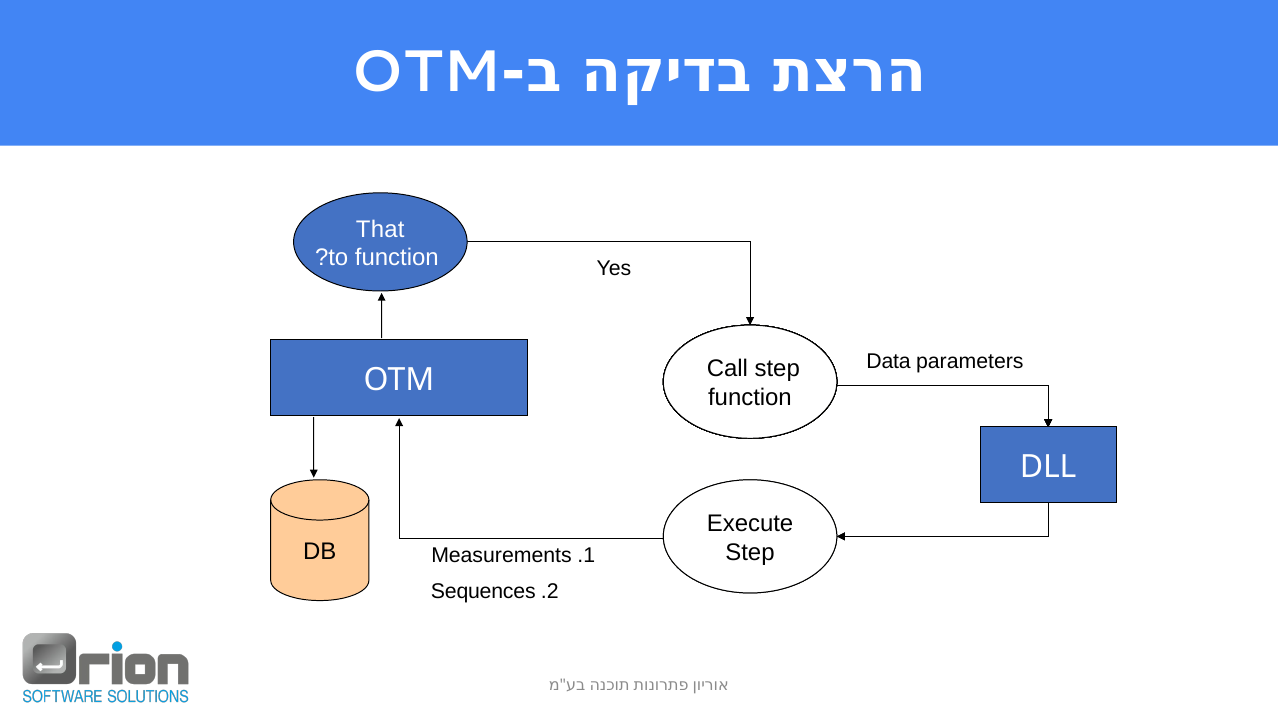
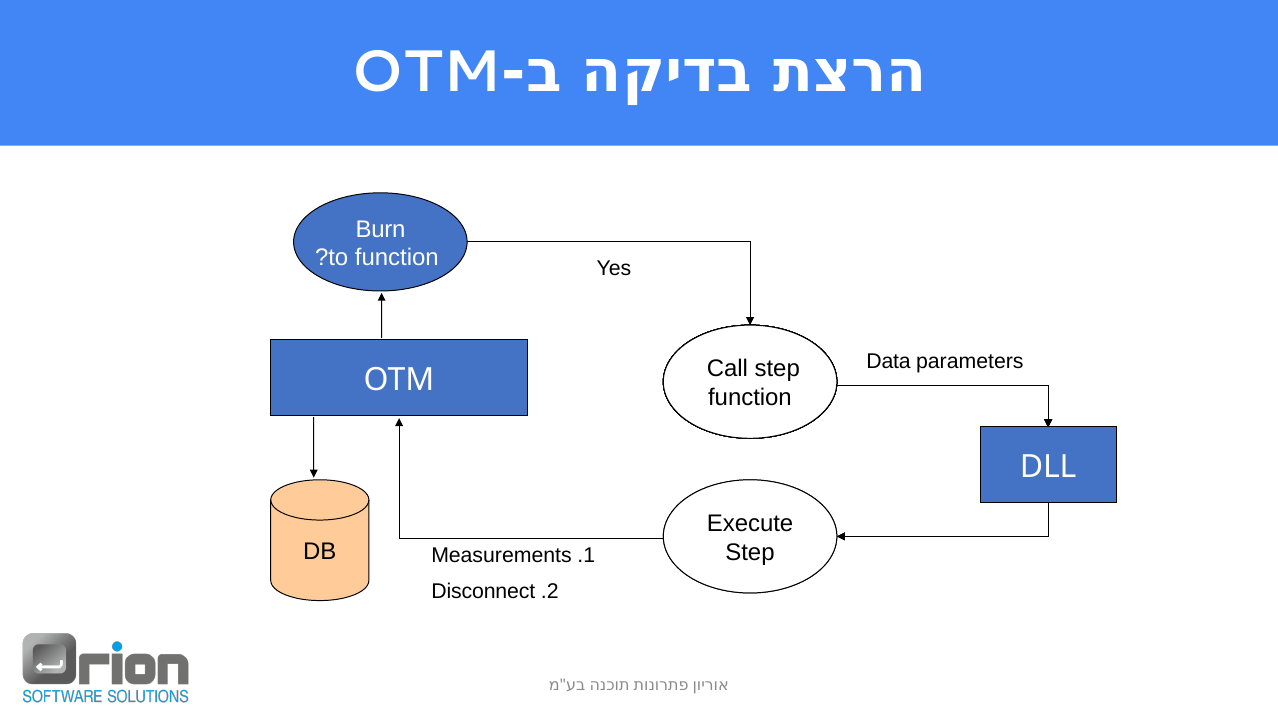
That: That -> Burn
Sequences: Sequences -> Disconnect
